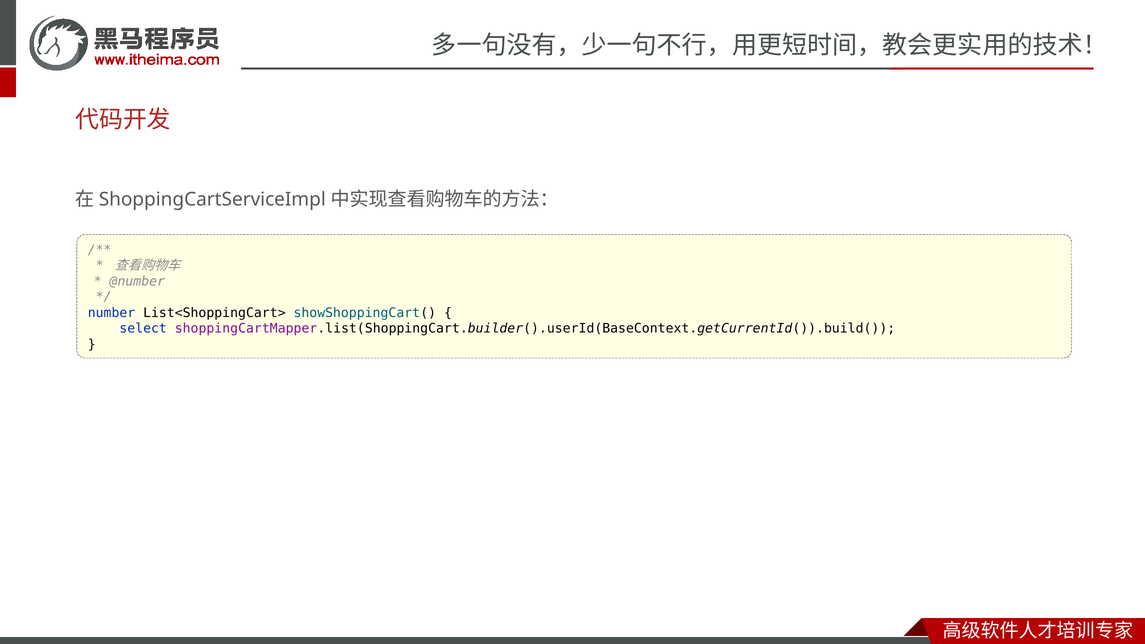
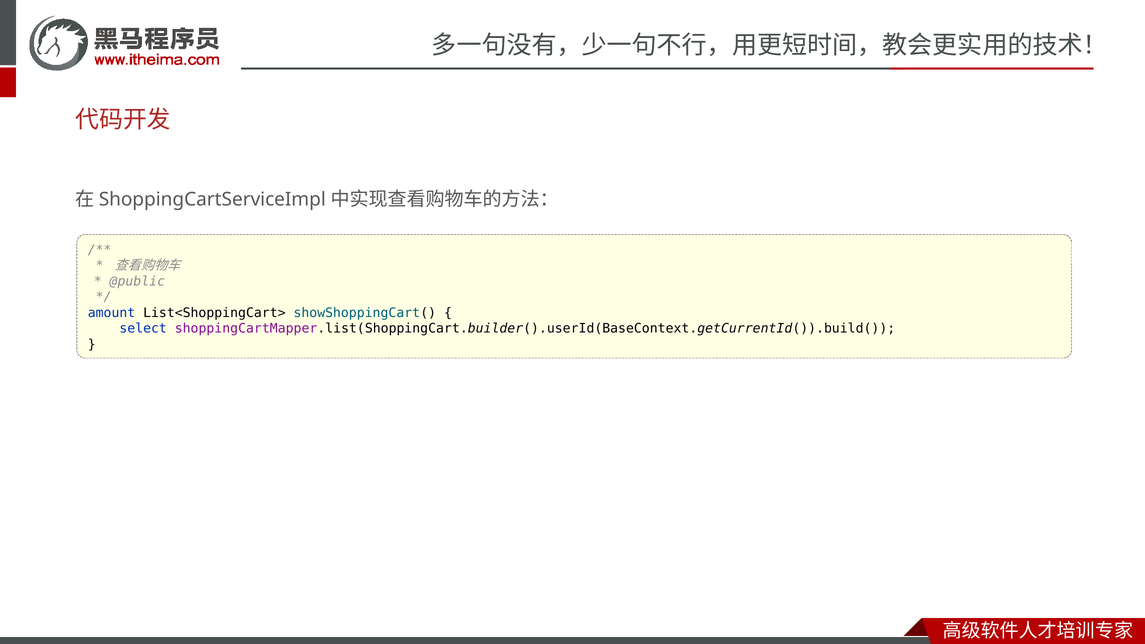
@number: @number -> @public
number: number -> amount
